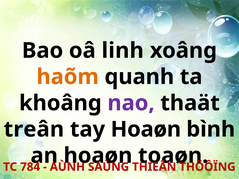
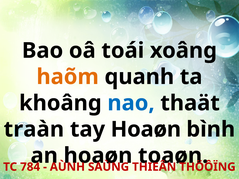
linh: linh -> toái
nao colour: purple -> blue
treân: treân -> traàn
